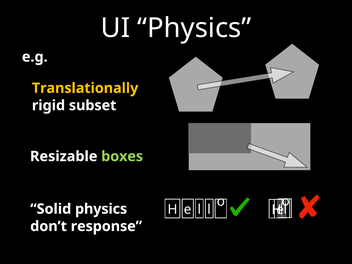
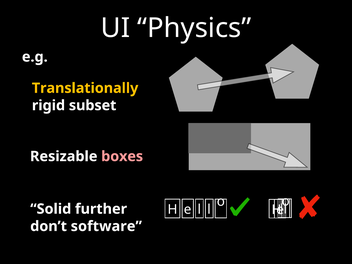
boxes colour: light green -> pink
Solid physics: physics -> further
response: response -> software
